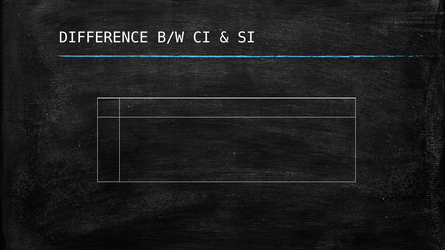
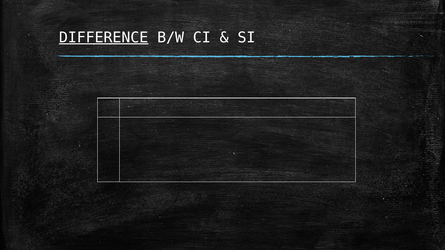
DIFFERENCE underline: none -> present
